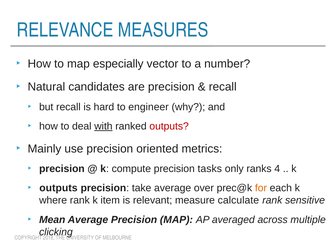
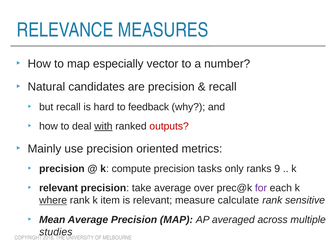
engineer: engineer -> feedback
ranks 4: 4 -> 9
outputs at (58, 188): outputs -> relevant
for colour: orange -> purple
where underline: none -> present
clicking: clicking -> studies
